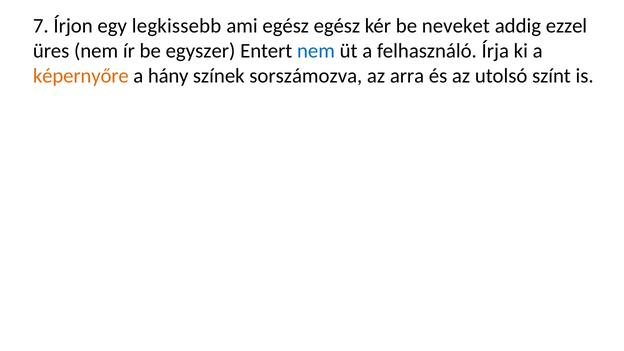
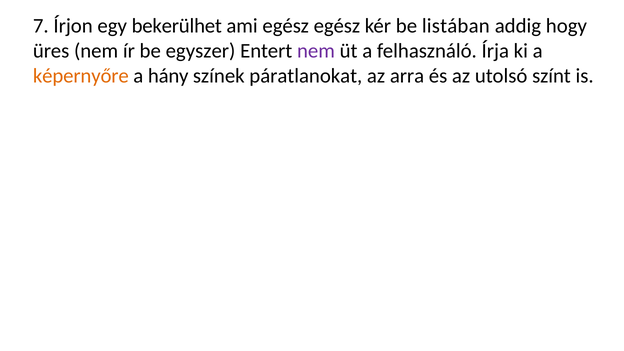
legkissebb: legkissebb -> bekerülhet
neveket: neveket -> listában
ezzel: ezzel -> hogy
nem at (316, 51) colour: blue -> purple
sorszámozva: sorszámozva -> páratlanokat
